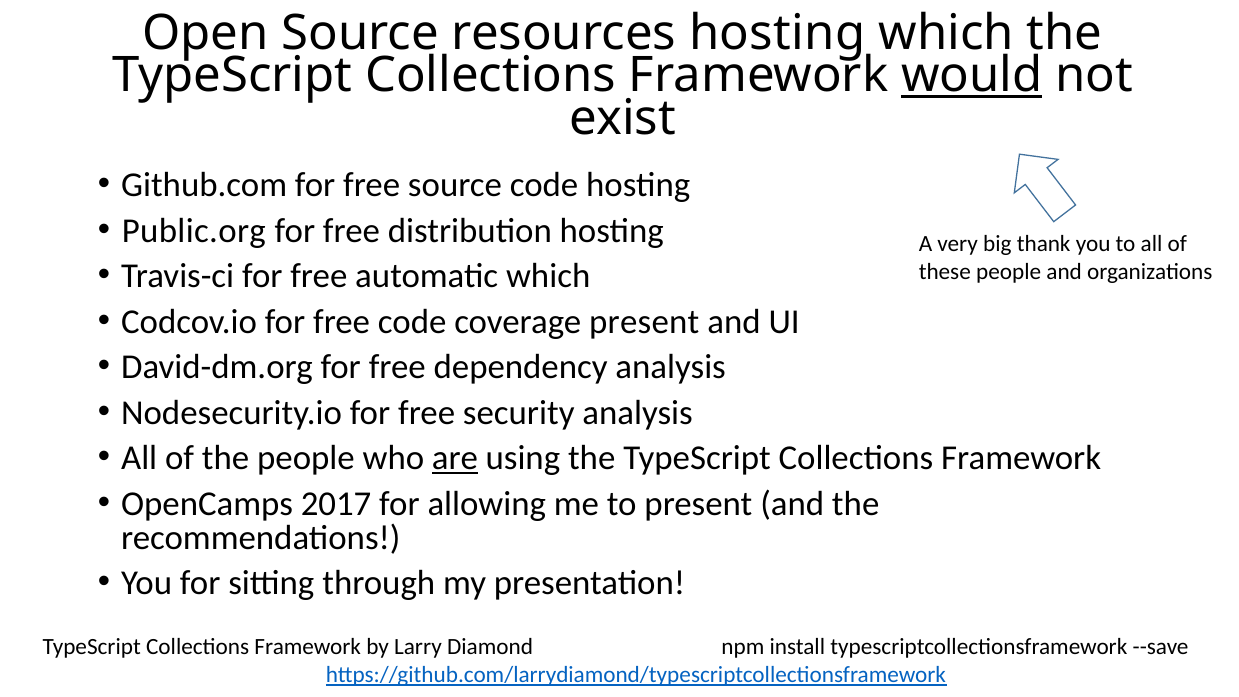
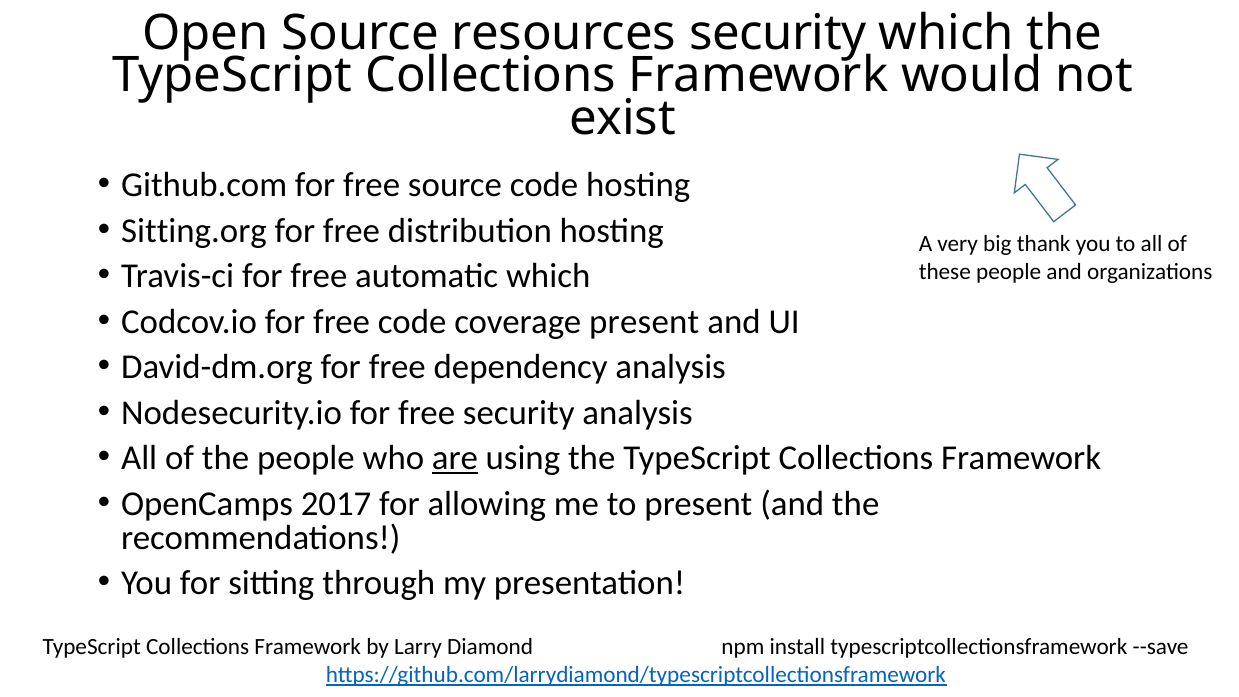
resources hosting: hosting -> security
would underline: present -> none
Public.org: Public.org -> Sitting.org
